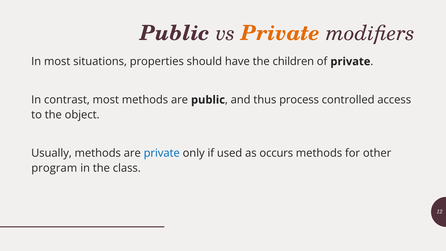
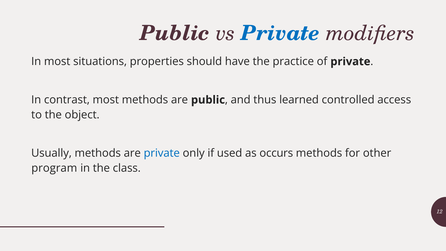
Private at (280, 33) colour: orange -> blue
children: children -> practice
process: process -> learned
